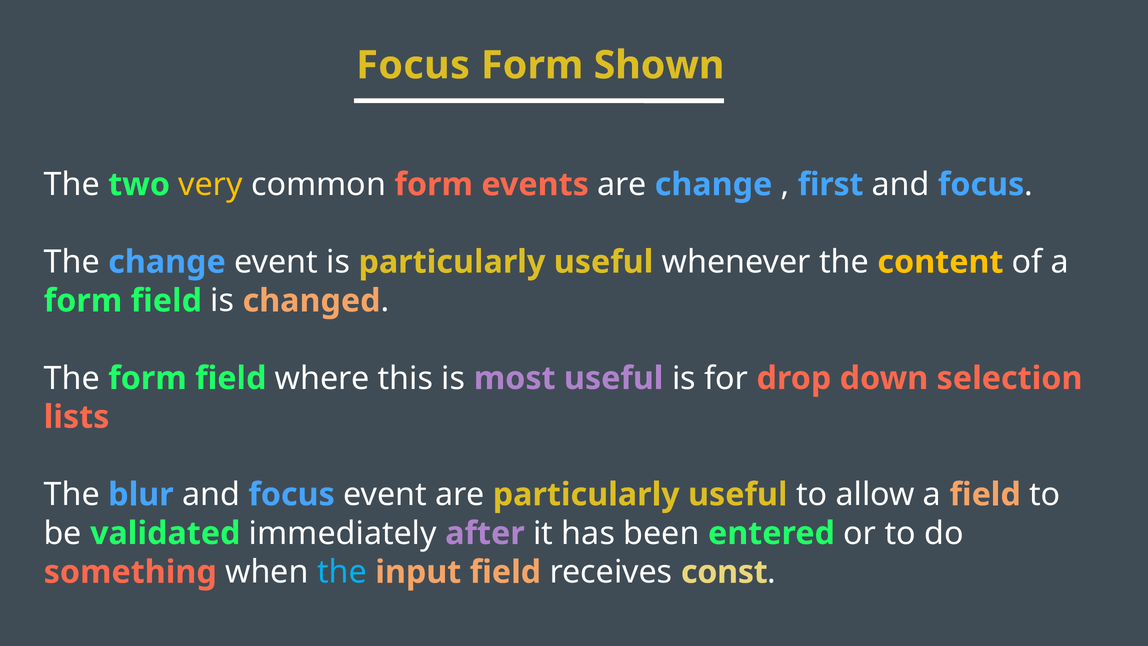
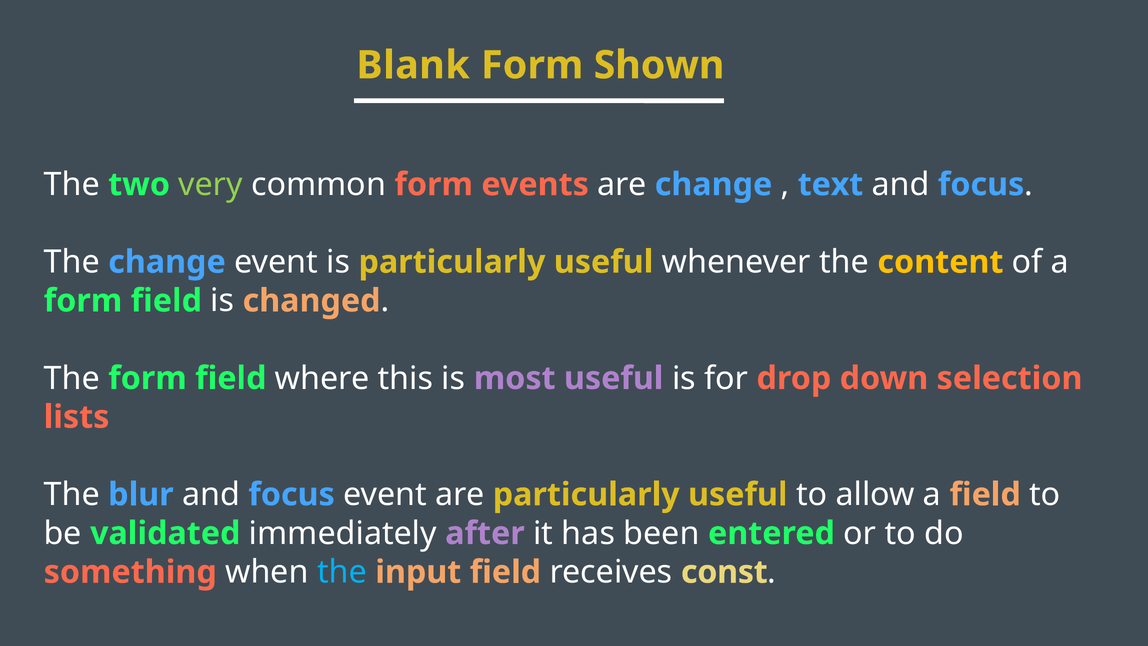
Focus at (413, 65): Focus -> Blank
very colour: yellow -> light green
first: first -> text
